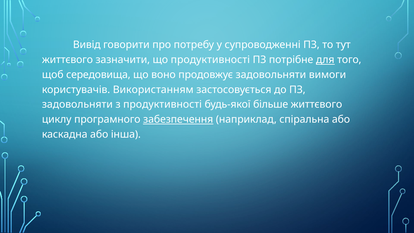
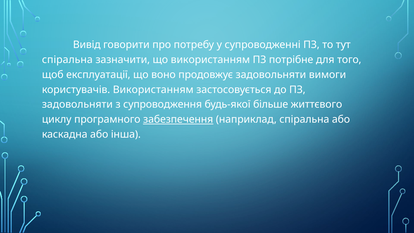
життєвого at (67, 60): життєвого -> спіральна
що продуктивності: продуктивності -> використанням
для underline: present -> none
середовища: середовища -> експлуатації
з продуктивності: продуктивності -> супроводження
